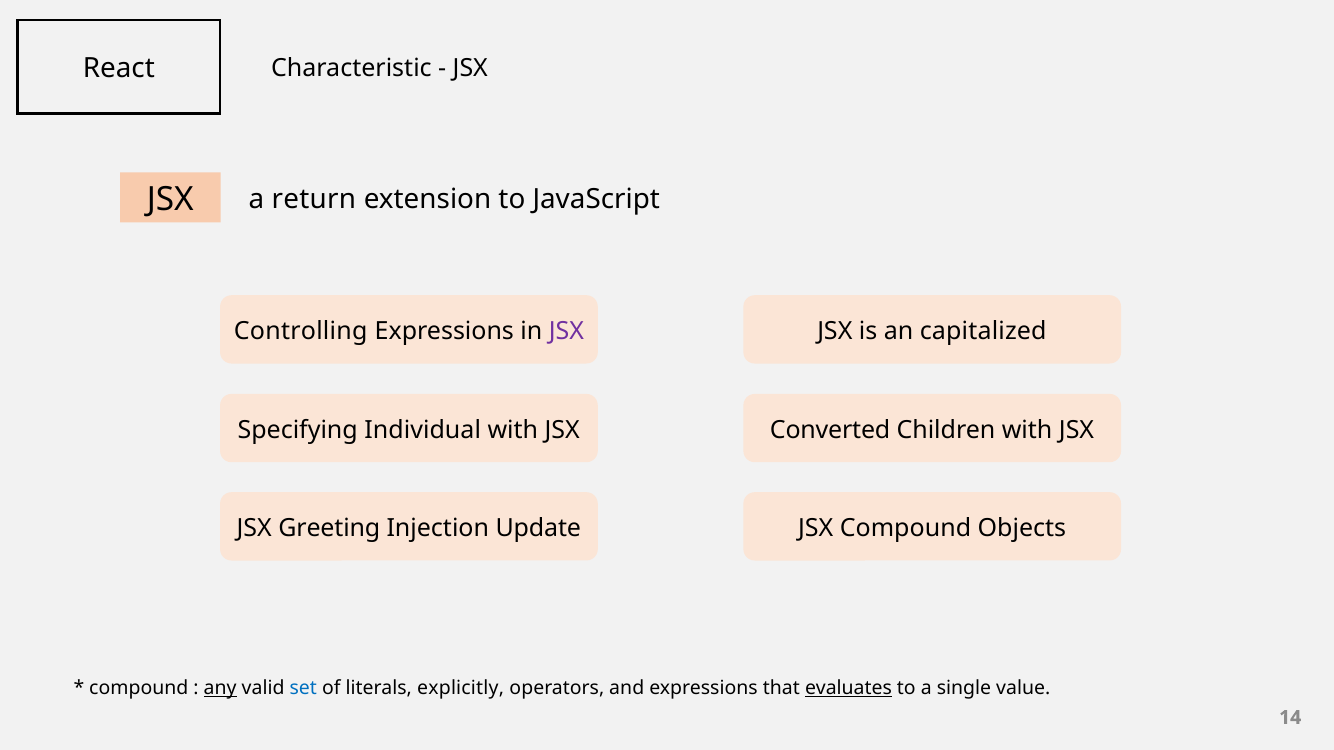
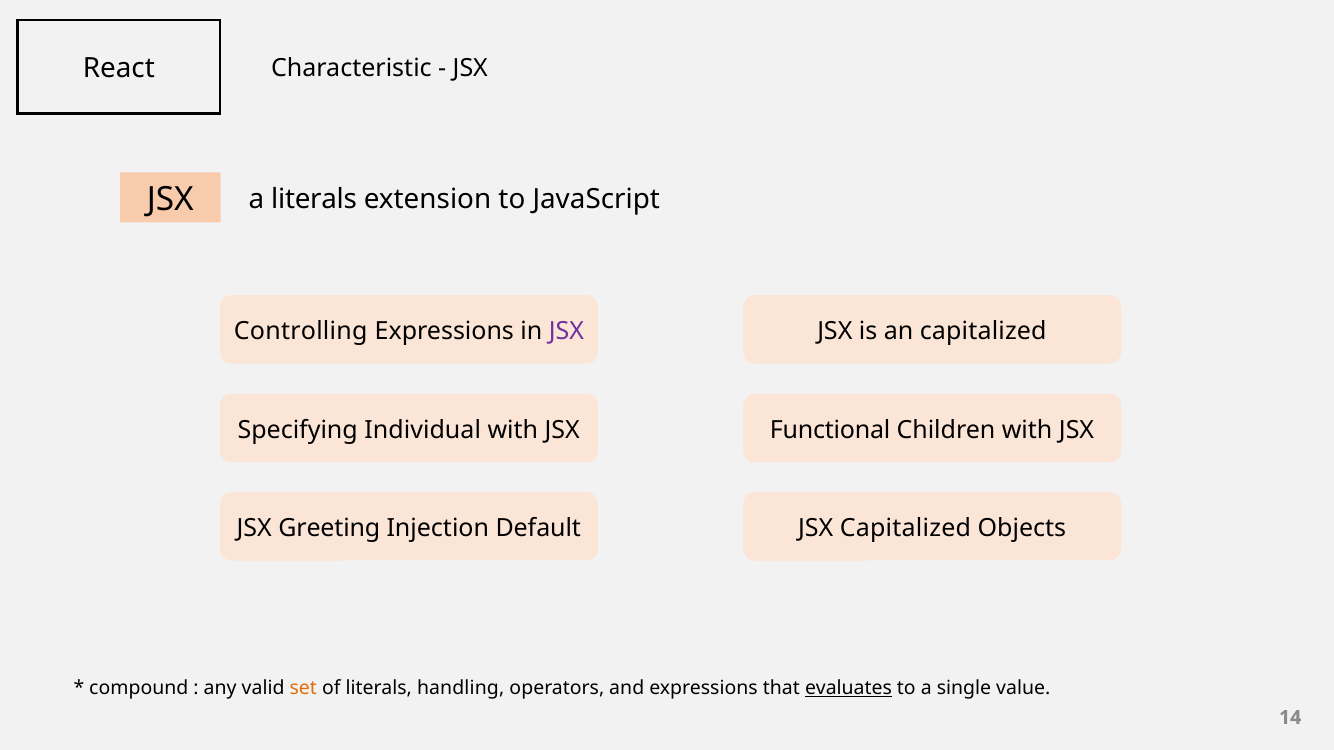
a return: return -> literals
Converted: Converted -> Functional
Update: Update -> Default
JSX Compound: Compound -> Capitalized
any underline: present -> none
set colour: blue -> orange
explicitly: explicitly -> handling
